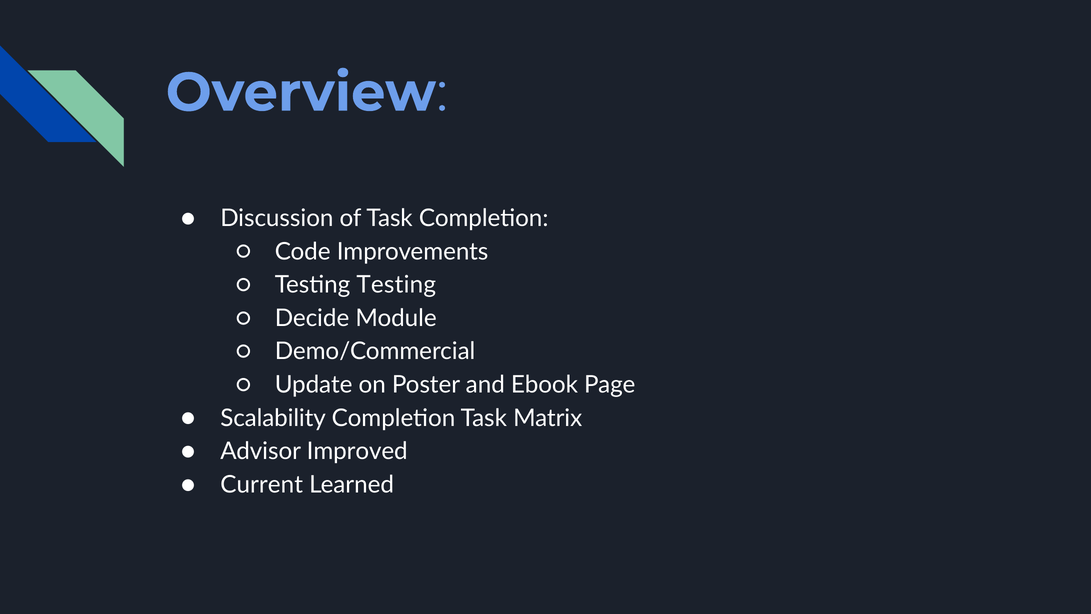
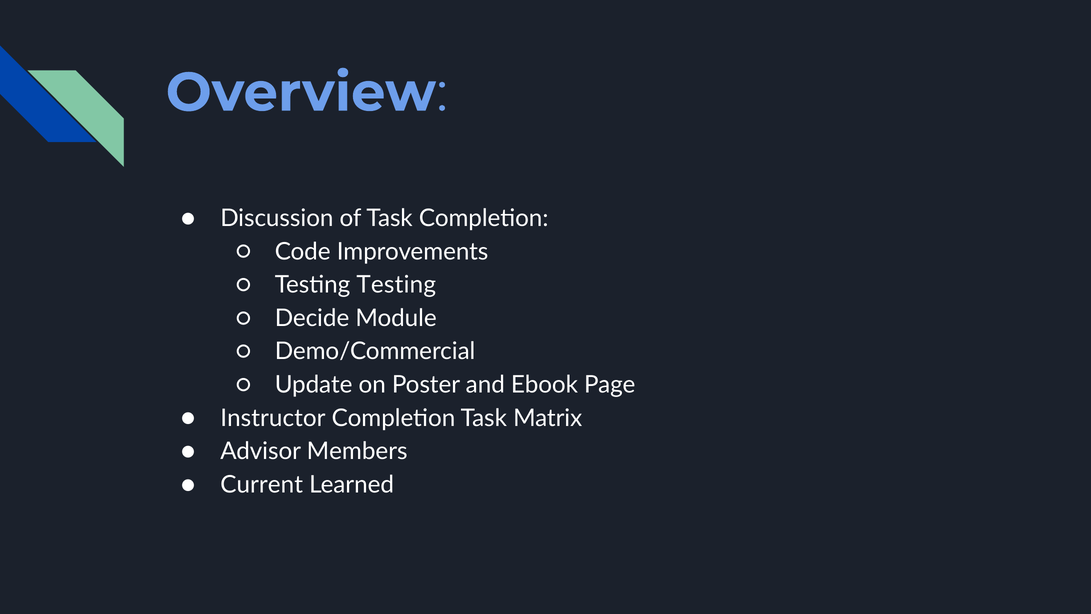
Scalability: Scalability -> Instructor
Improved: Improved -> Members
